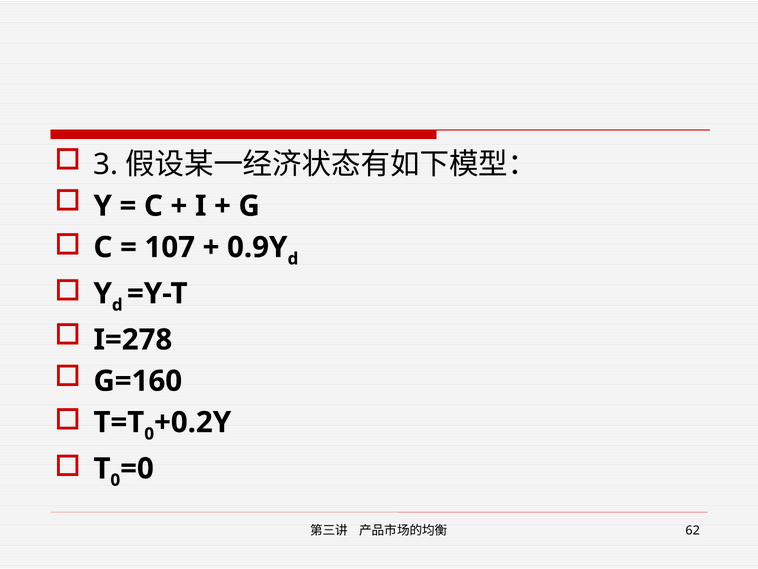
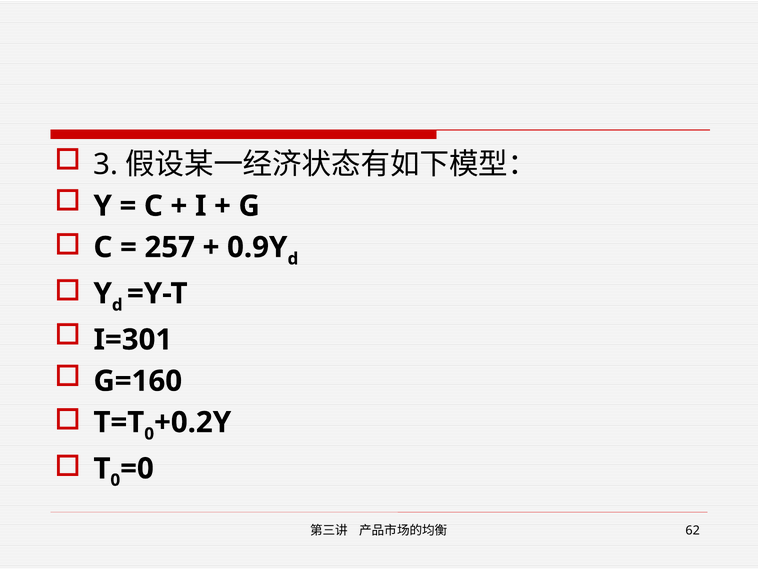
107: 107 -> 257
I=278: I=278 -> I=301
